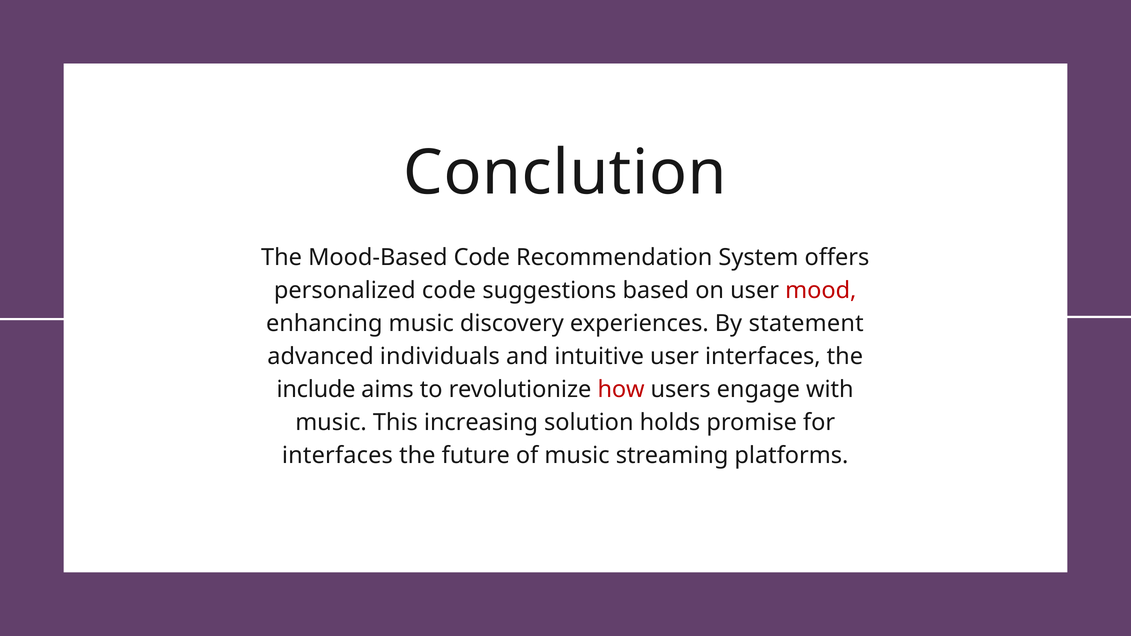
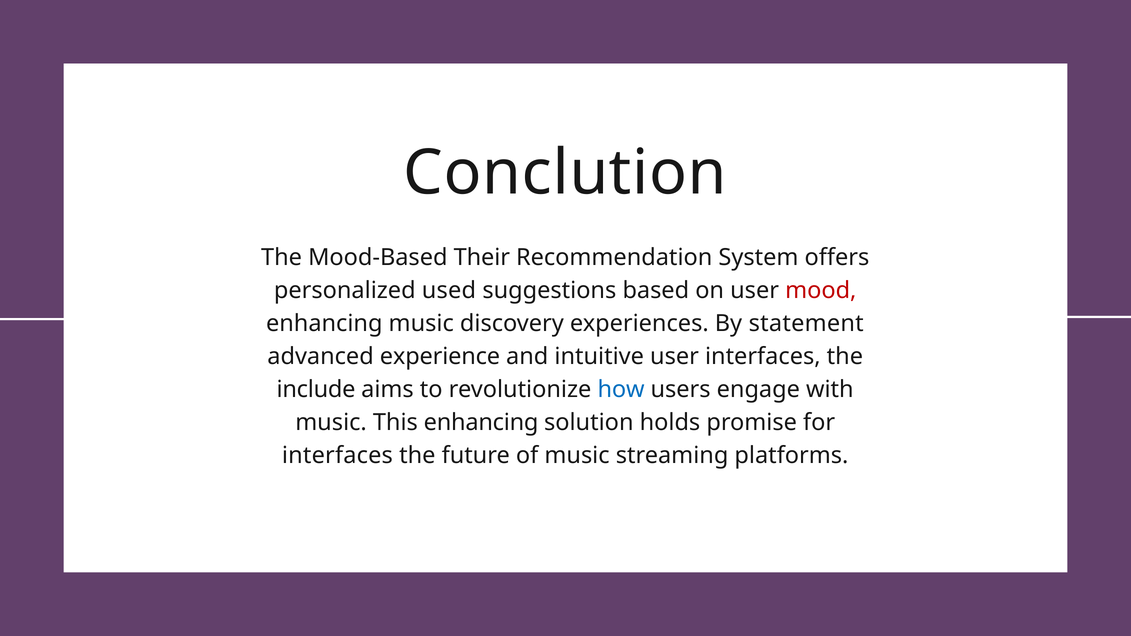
Mood-Based Code: Code -> Their
personalized code: code -> used
individuals: individuals -> experience
how colour: red -> blue
This increasing: increasing -> enhancing
